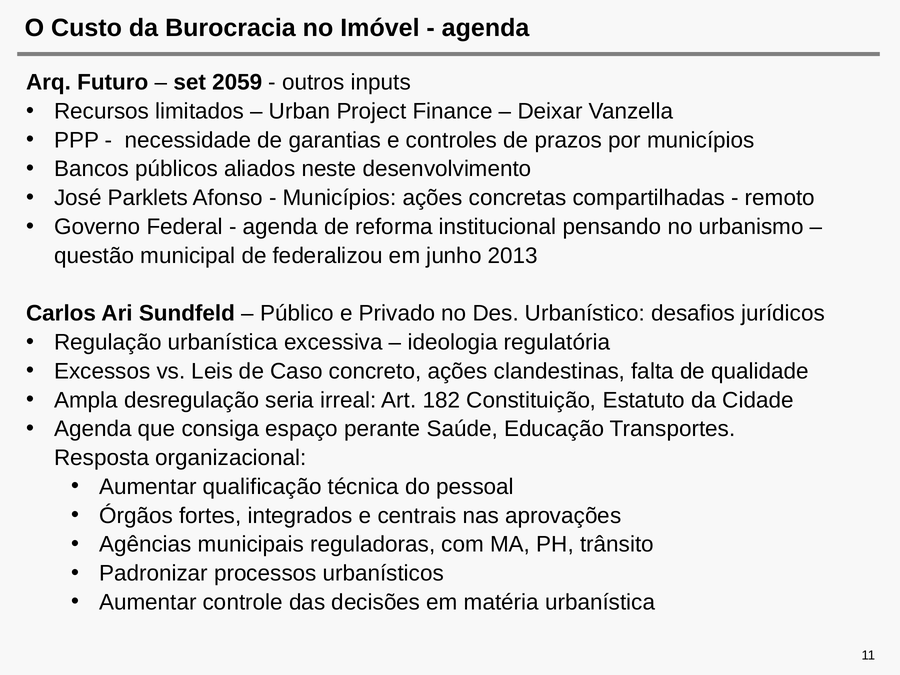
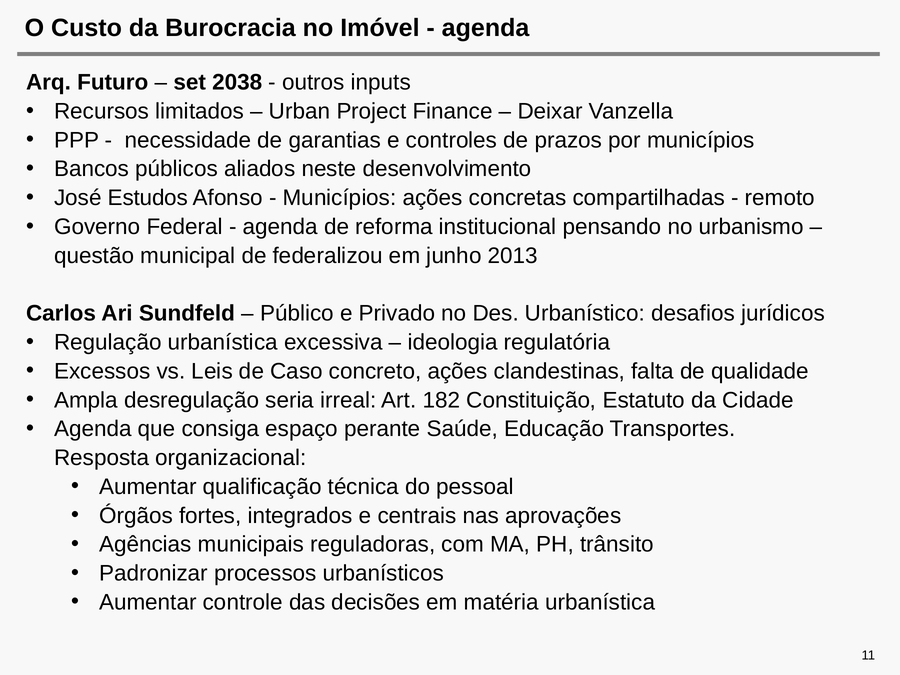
2059: 2059 -> 2038
Parklets: Parklets -> Estudos
